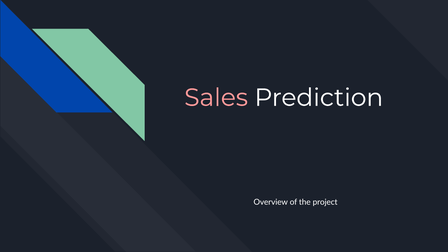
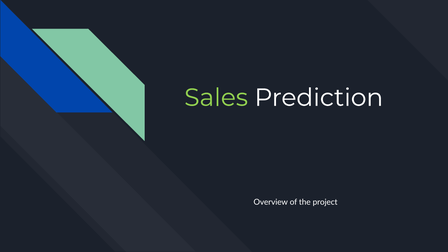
Sales colour: pink -> light green
